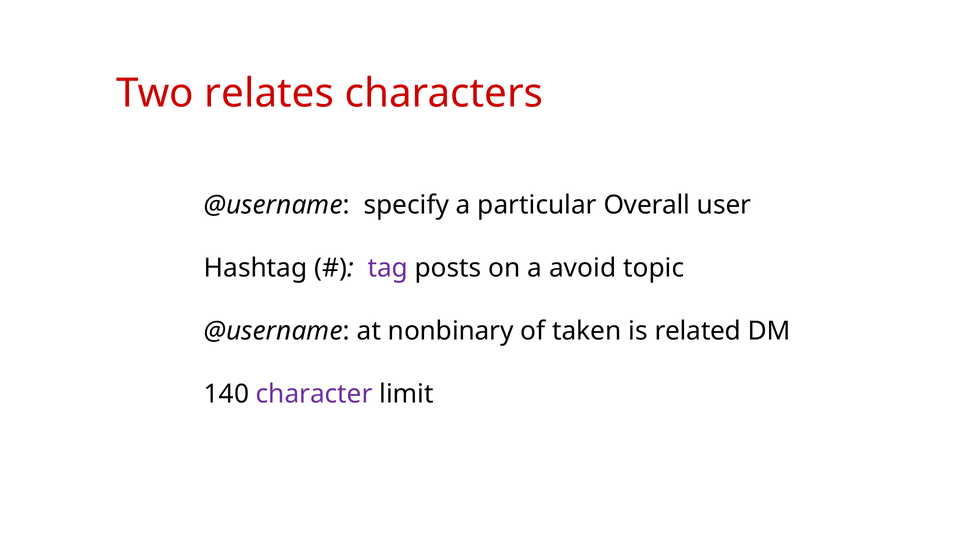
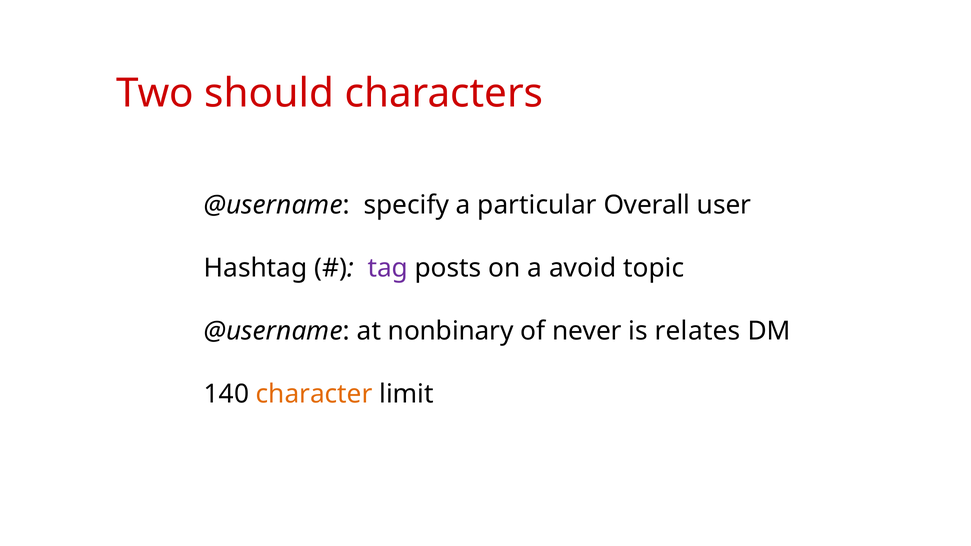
relates: relates -> should
taken: taken -> never
related: related -> relates
character colour: purple -> orange
